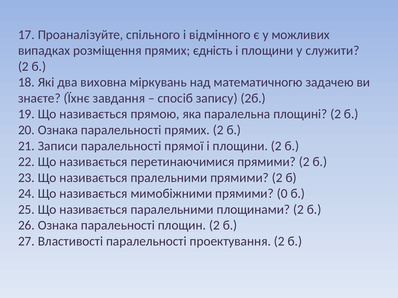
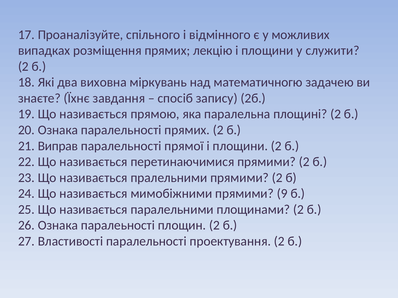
єдність: єдність -> лекцію
Записи: Записи -> Виправ
0: 0 -> 9
